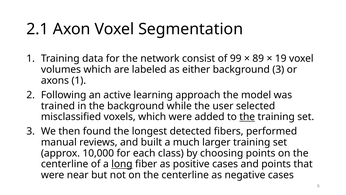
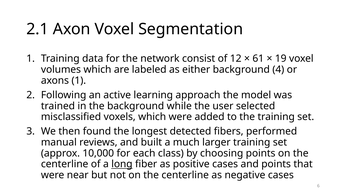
99: 99 -> 12
89: 89 -> 61
background 3: 3 -> 4
the at (247, 117) underline: present -> none
